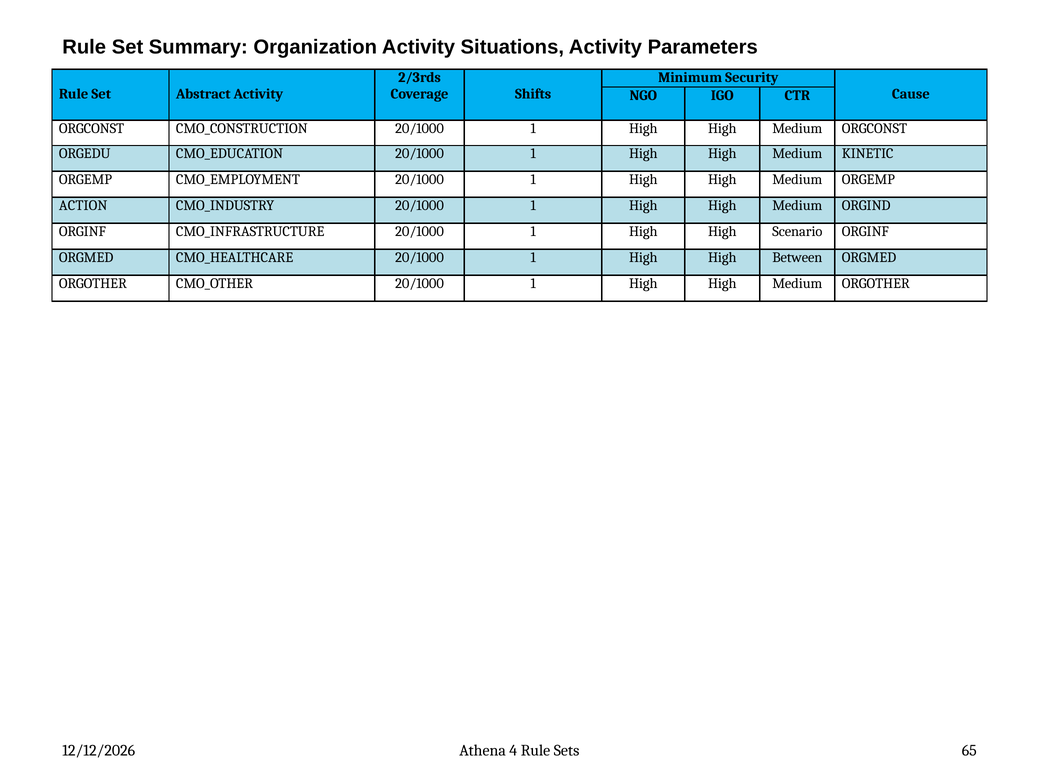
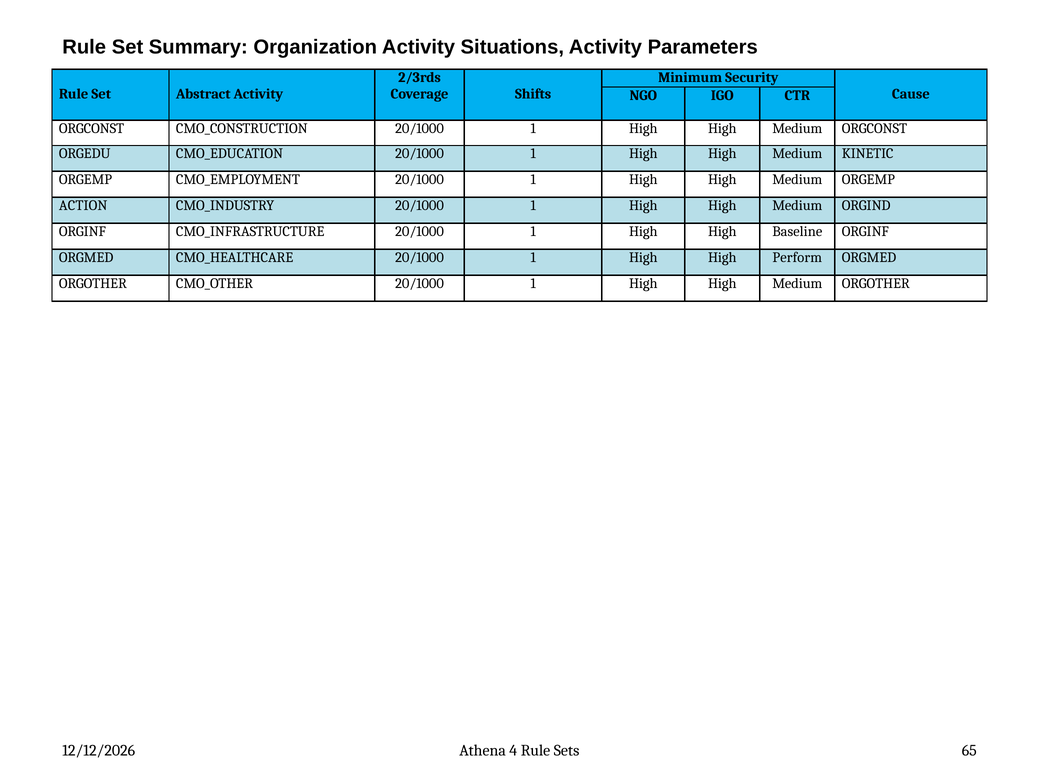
Scenario: Scenario -> Baseline
Between: Between -> Perform
